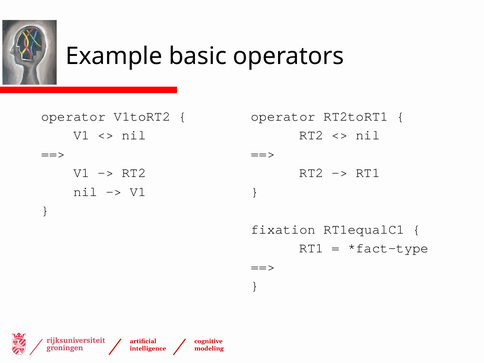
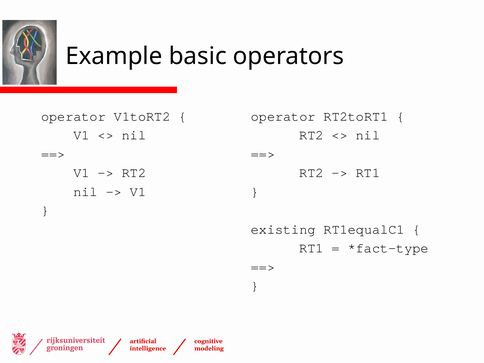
fixation: fixation -> existing
